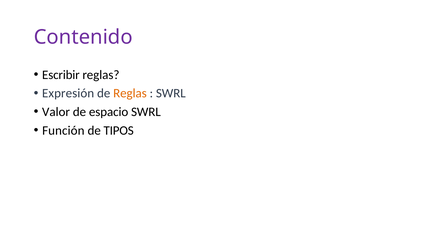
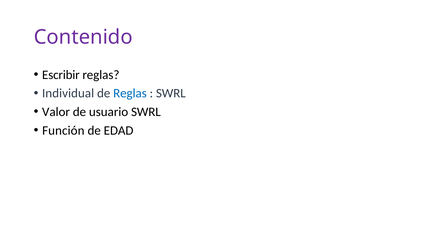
Expresión: Expresión -> Individual
Reglas at (130, 93) colour: orange -> blue
espacio: espacio -> usuario
TIPOS: TIPOS -> EDAD
